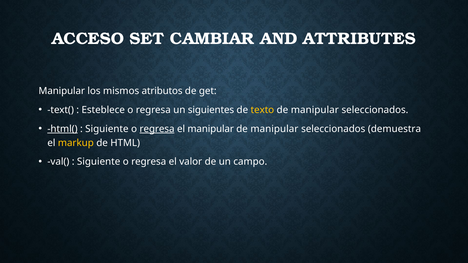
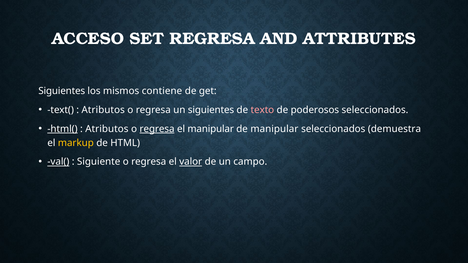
SET CAMBIAR: CAMBIAR -> REGRESA
Manipular at (62, 91): Manipular -> Siguientes
atributos: atributos -> contiene
Esteblece at (103, 110): Esteblece -> Atributos
texto colour: yellow -> pink
manipular at (315, 110): manipular -> poderosos
Siguiente at (107, 129): Siguiente -> Atributos
val( underline: none -> present
valor underline: none -> present
